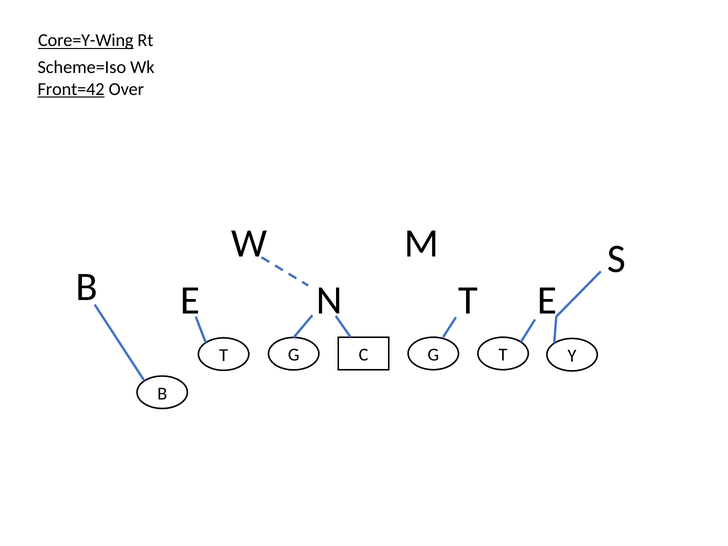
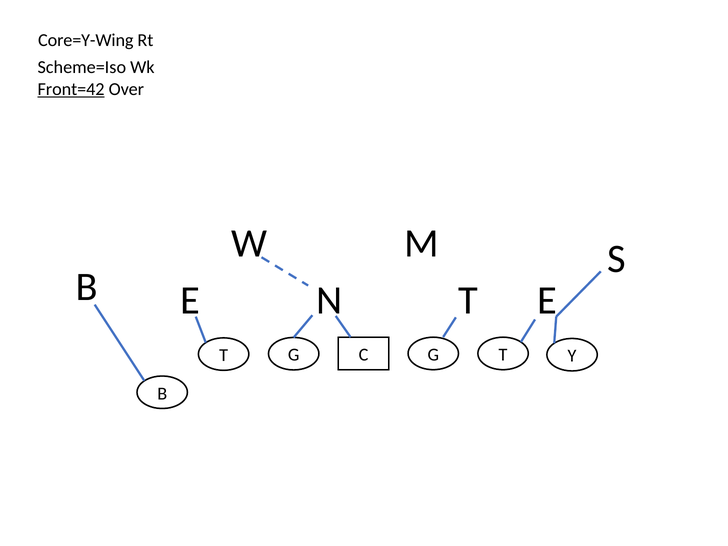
Core=Y-Wing underline: present -> none
